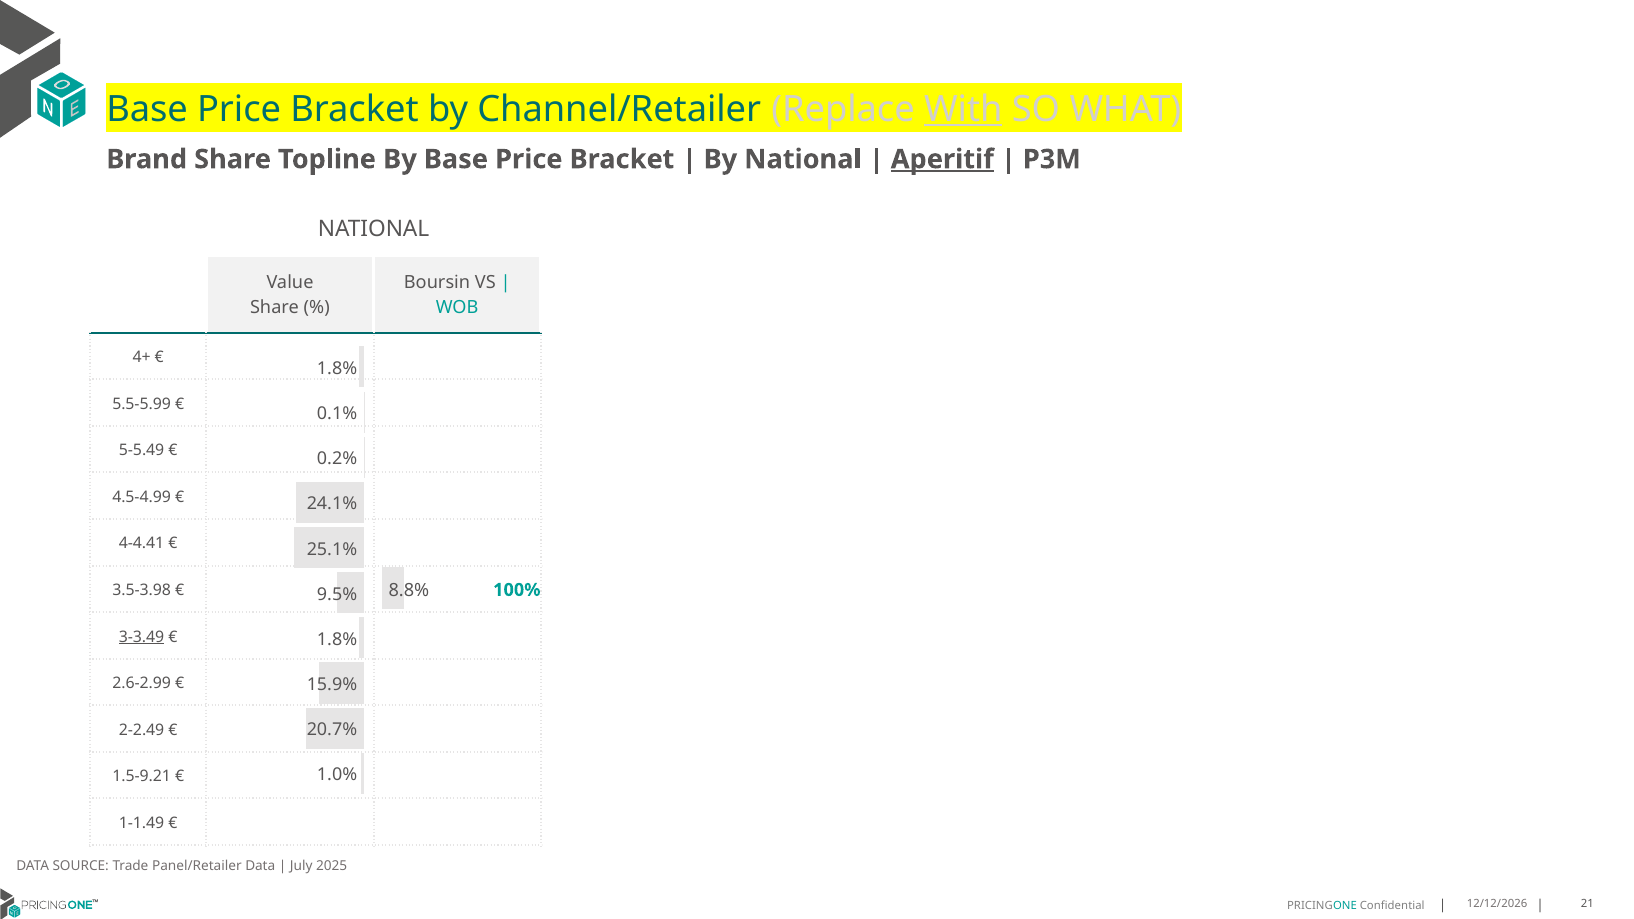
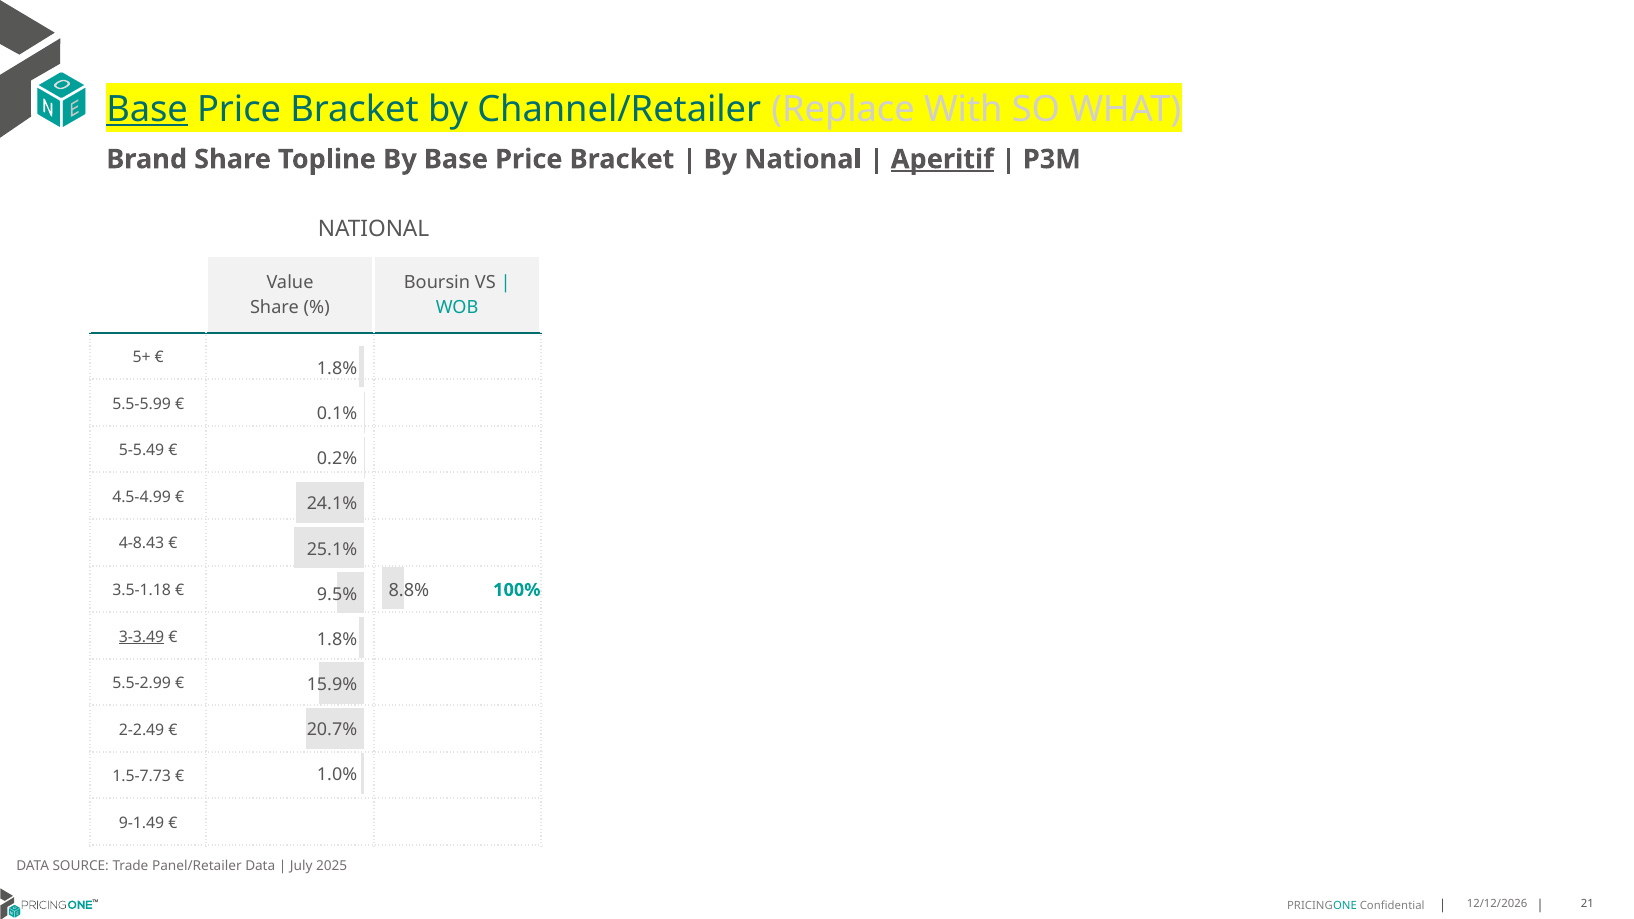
Base at (147, 110) underline: none -> present
With underline: present -> none
4+: 4+ -> 5+
4-4.41: 4-4.41 -> 4-8.43
3.5-3.98: 3.5-3.98 -> 3.5-1.18
2.6-2.99: 2.6-2.99 -> 5.5-2.99
1.5-9.21: 1.5-9.21 -> 1.5-7.73
1-1.49: 1-1.49 -> 9-1.49
